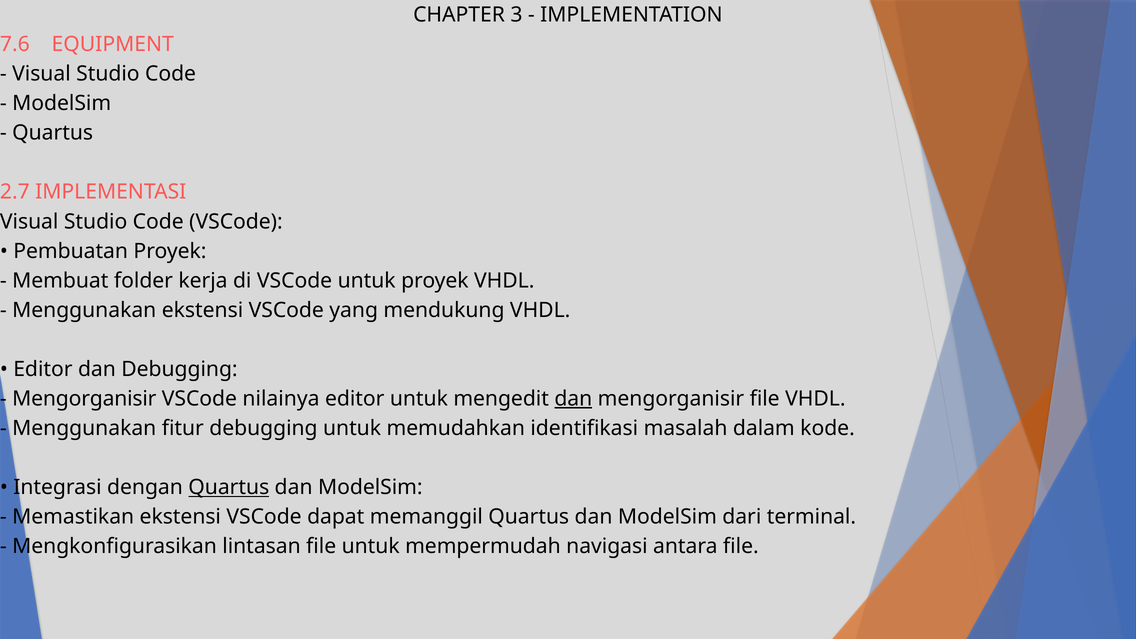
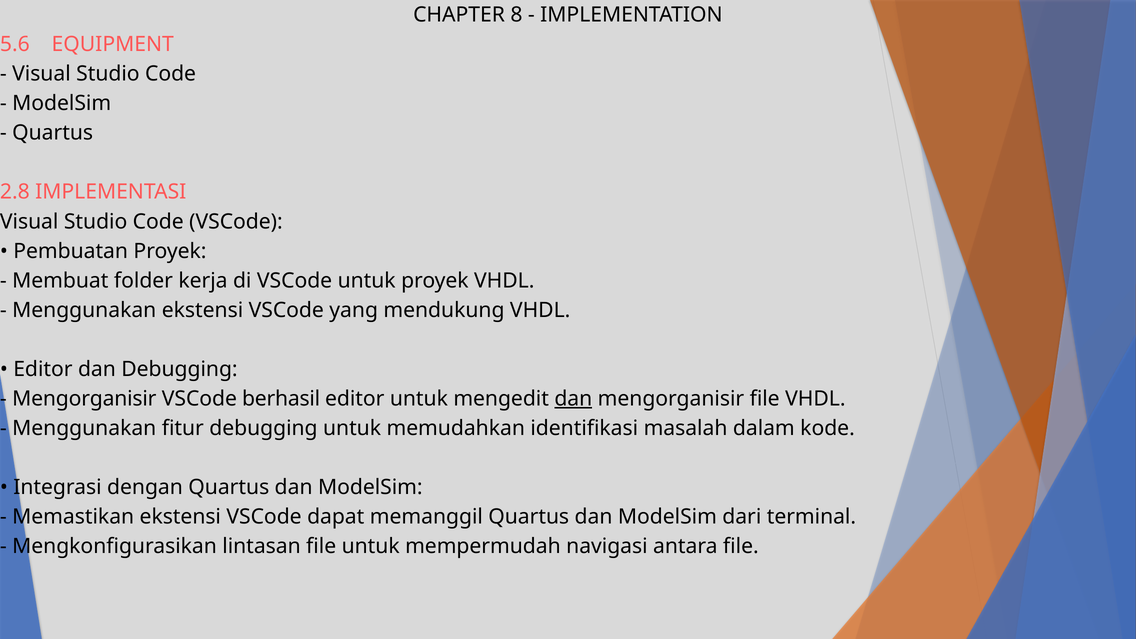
3: 3 -> 8
7.6: 7.6 -> 5.6
2.7: 2.7 -> 2.8
nilainya: nilainya -> berhasil
Quartus at (229, 487) underline: present -> none
